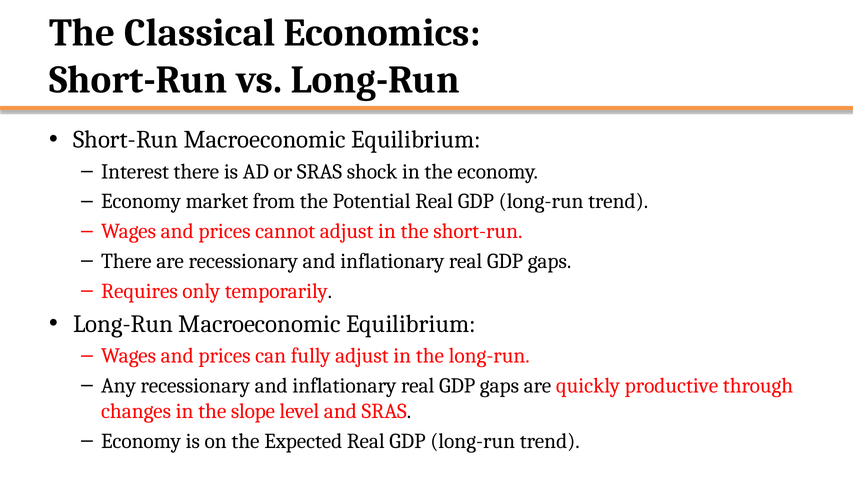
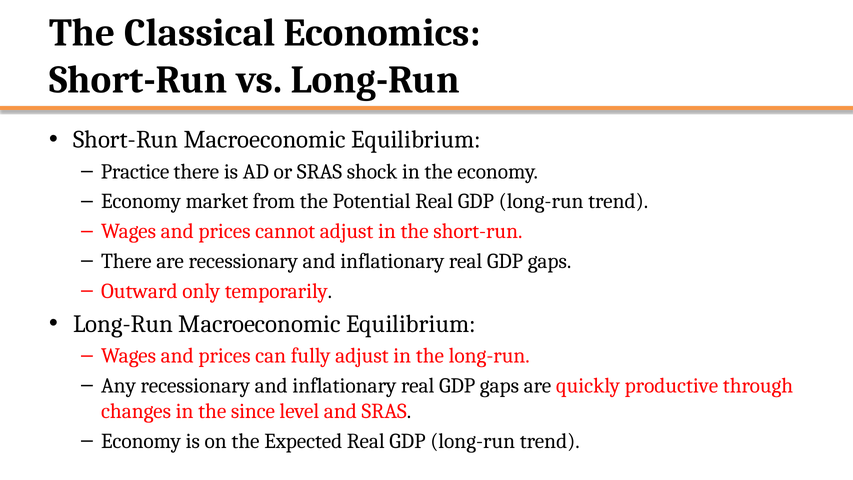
Interest: Interest -> Practice
Requires: Requires -> Outward
slope: slope -> since
